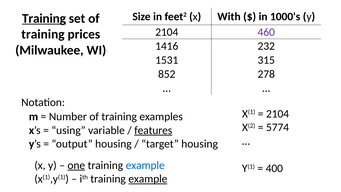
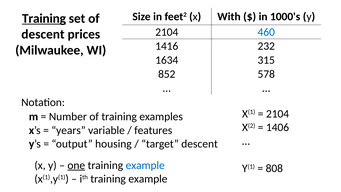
460 colour: purple -> blue
training at (43, 34): training -> descent
1531: 1531 -> 1634
278: 278 -> 578
5774: 5774 -> 1406
using: using -> years
features underline: present -> none
target housing: housing -> descent
400: 400 -> 808
example at (148, 179) underline: present -> none
